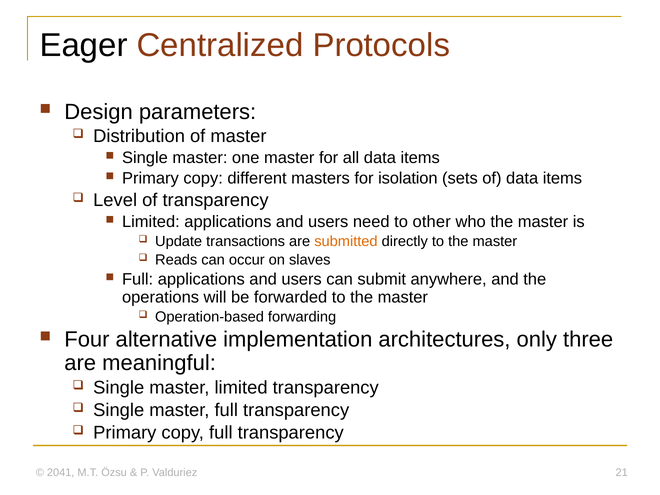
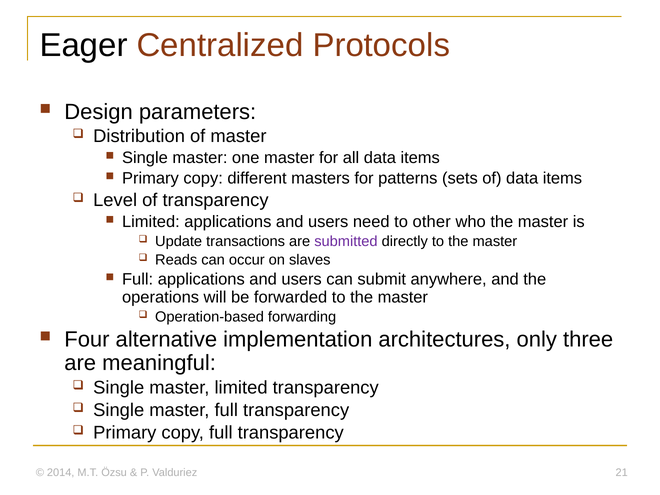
isolation: isolation -> patterns
submitted colour: orange -> purple
2041: 2041 -> 2014
